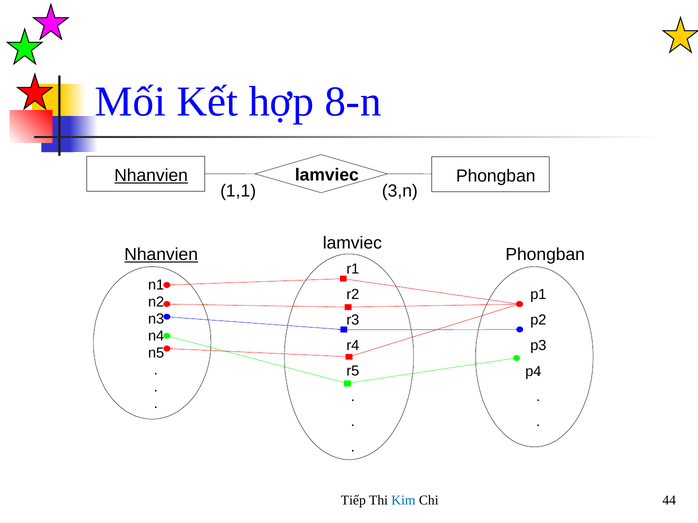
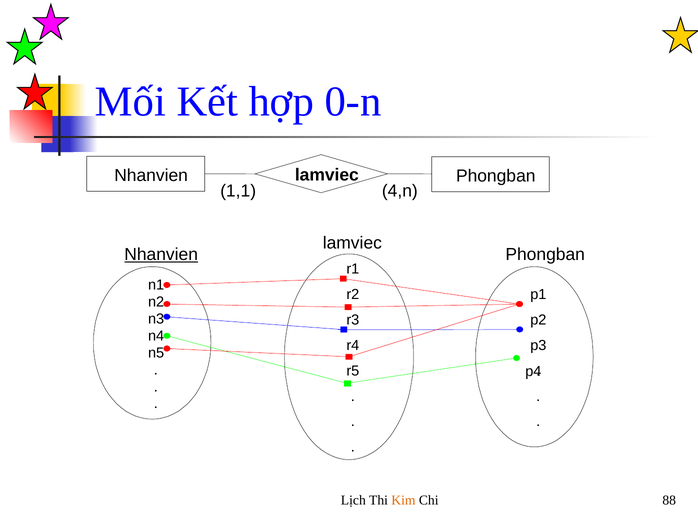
8-n: 8-n -> 0-n
Nhanvien at (151, 176) underline: present -> none
3,n: 3,n -> 4,n
Tiếp: Tiếp -> Lịch
Kim colour: blue -> orange
44: 44 -> 88
